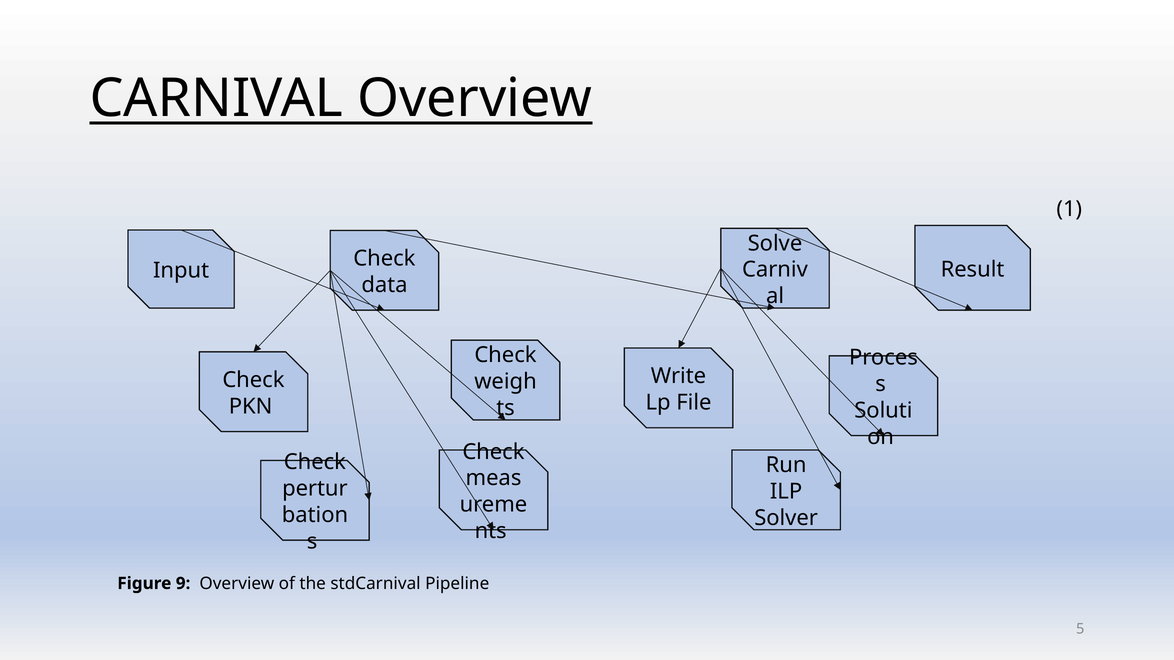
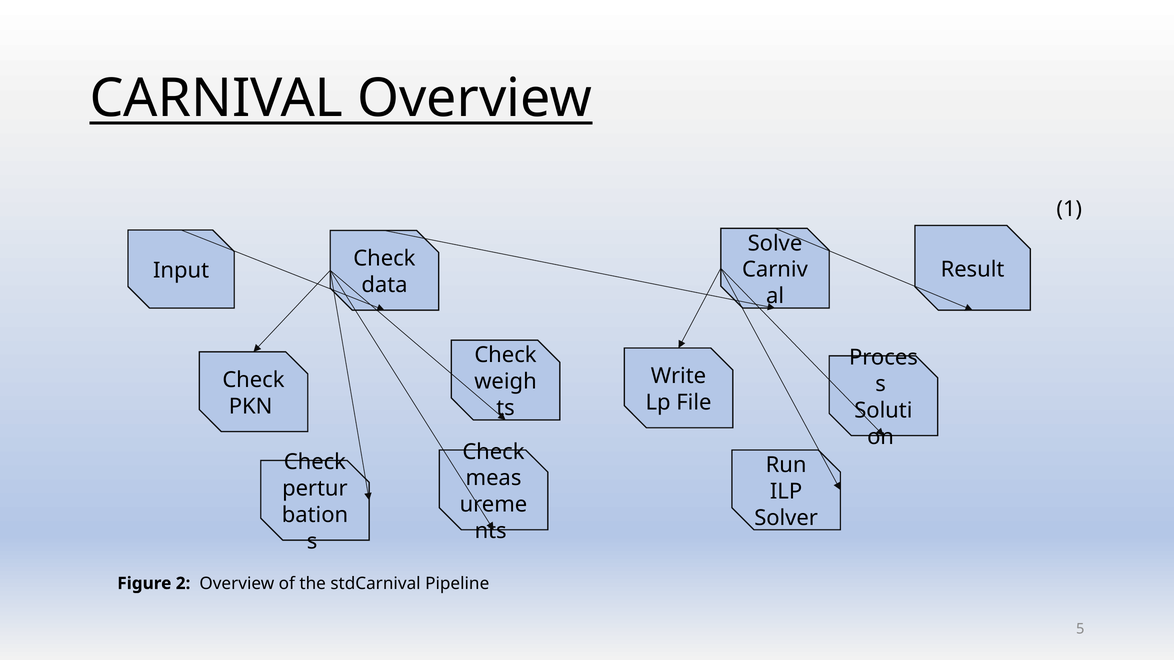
9: 9 -> 2
